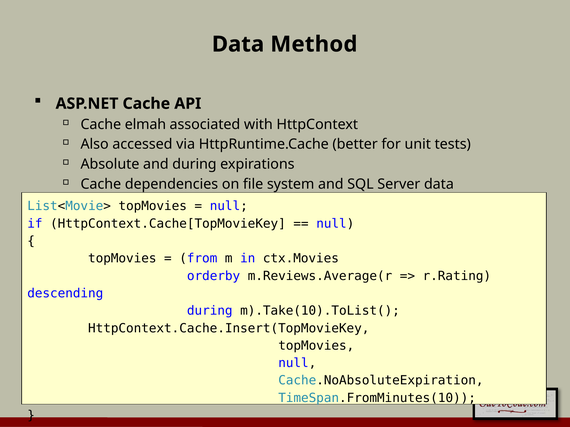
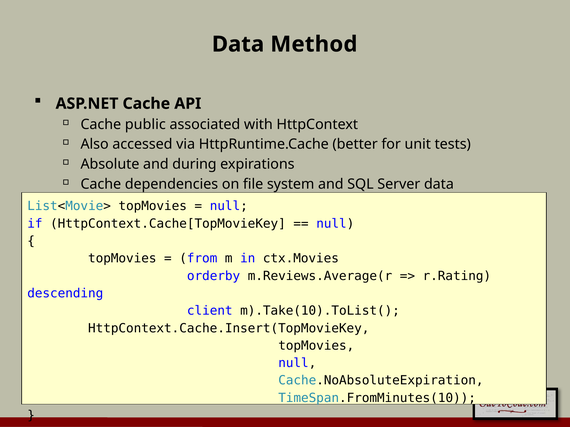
elmah: elmah -> public
during at (210, 311): during -> client
